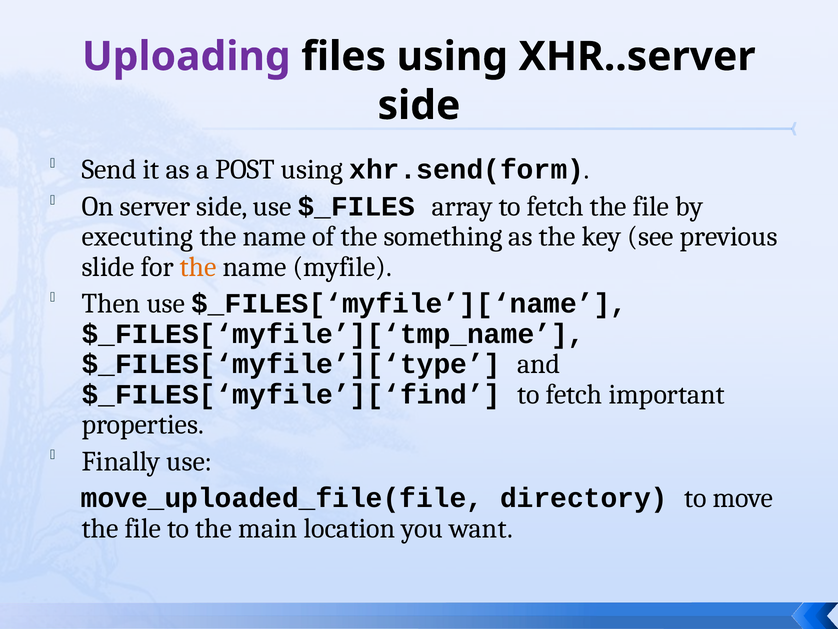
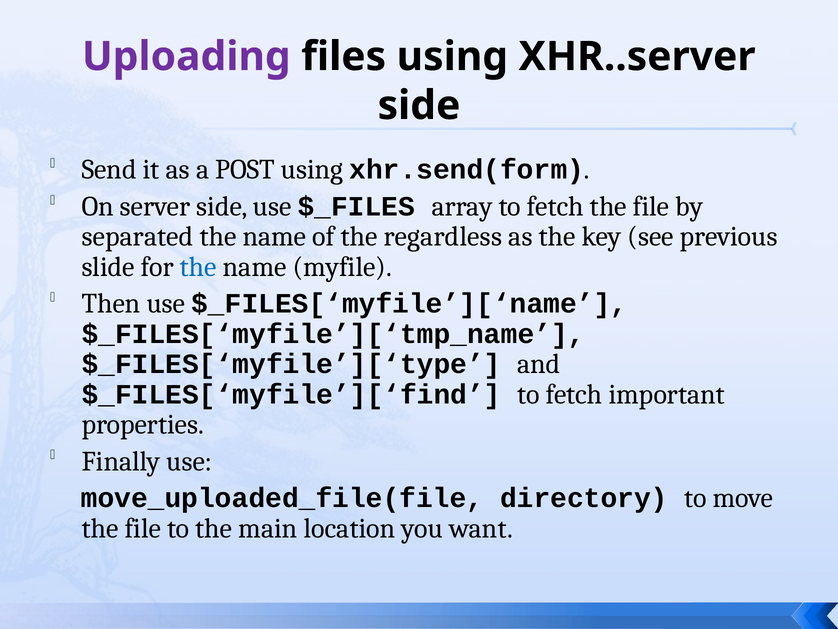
executing: executing -> separated
something: something -> regardless
the at (198, 267) colour: orange -> blue
